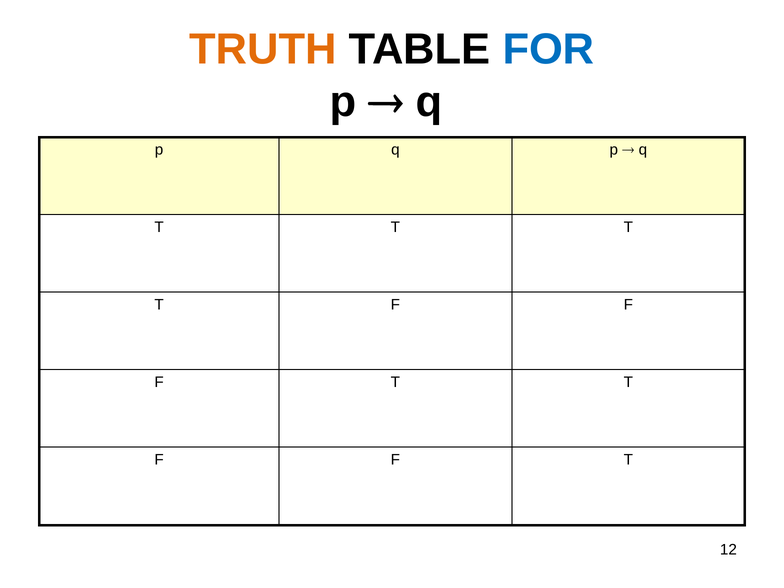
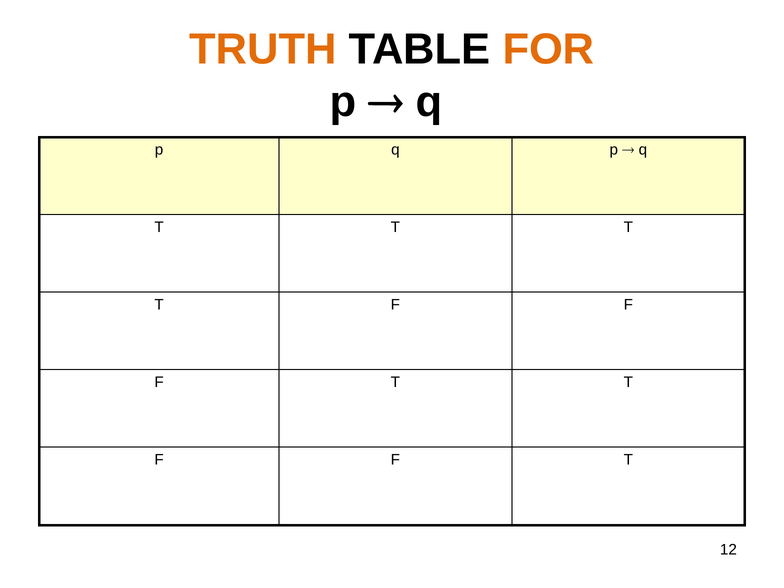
FOR colour: blue -> orange
